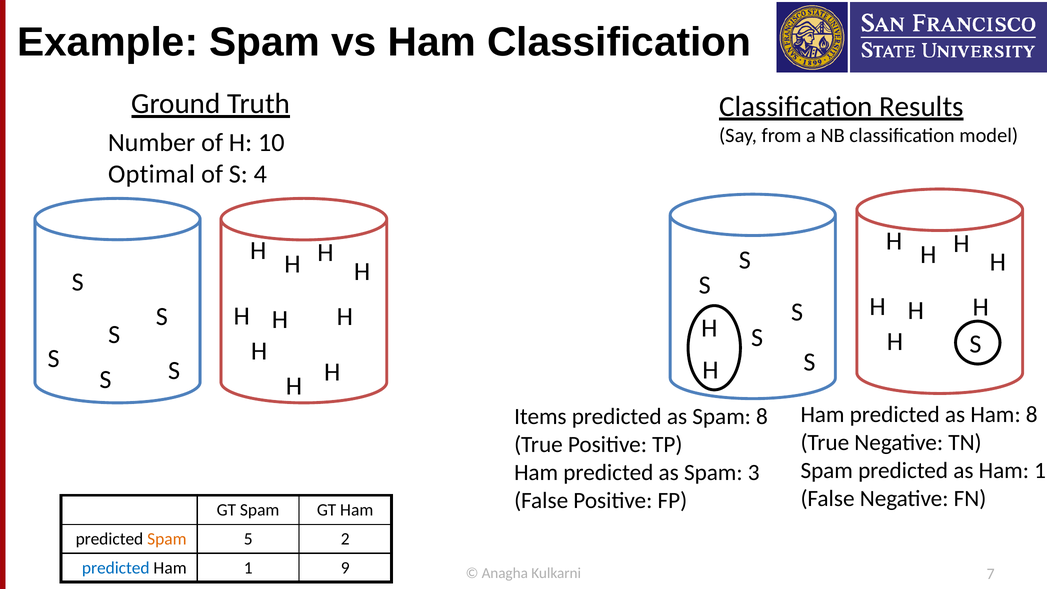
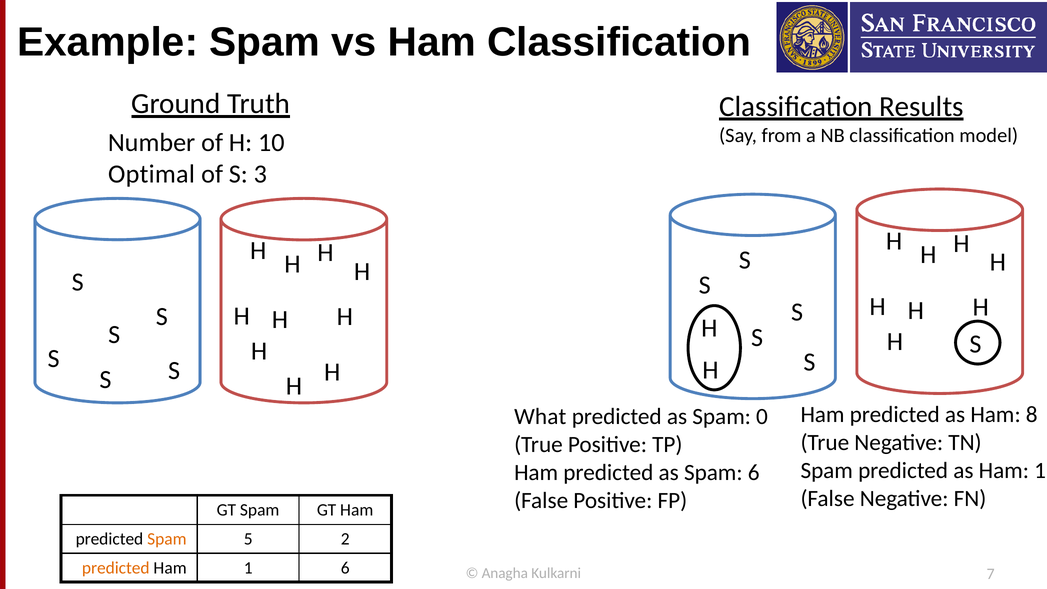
4: 4 -> 3
Items: Items -> What
Spam 8: 8 -> 0
Spam 3: 3 -> 6
predicted at (116, 568) colour: blue -> orange
1 9: 9 -> 6
